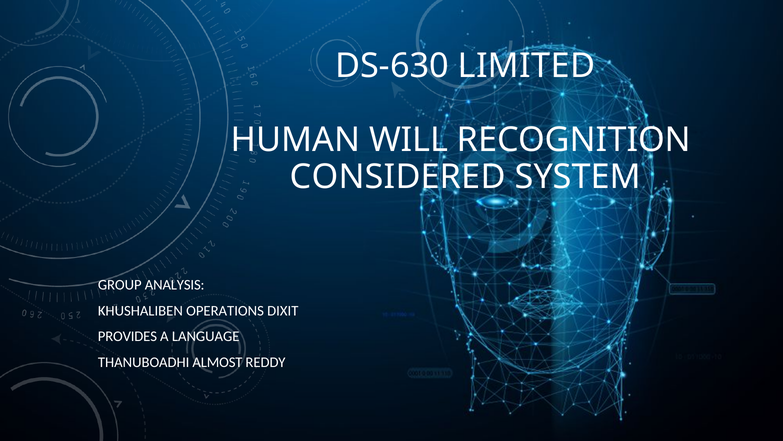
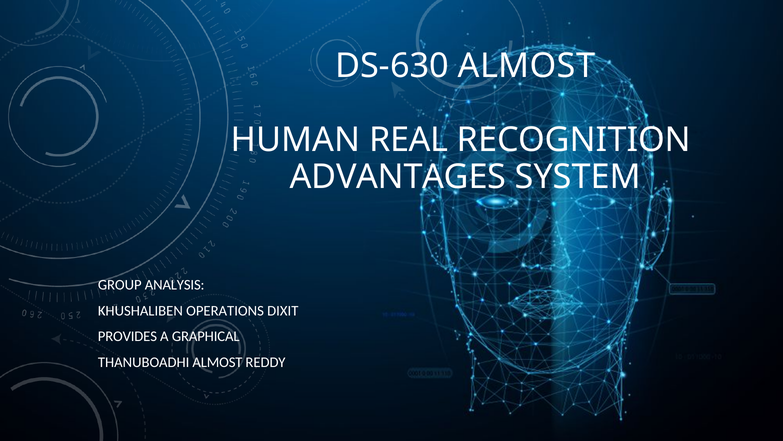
DS-630 LIMITED: LIMITED -> ALMOST
WILL: WILL -> REAL
CONSIDERED: CONSIDERED -> ADVANTAGES
LANGUAGE: LANGUAGE -> GRAPHICAL
